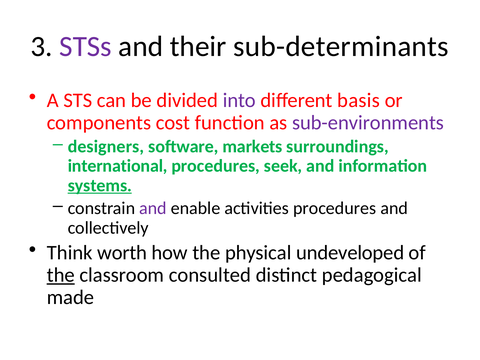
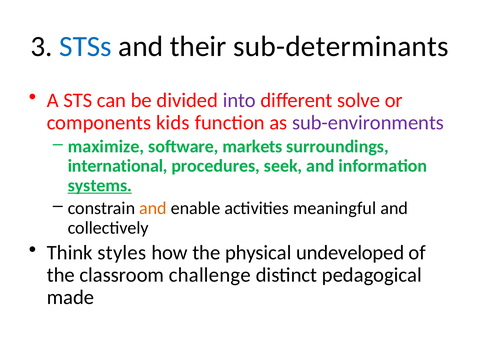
STSs colour: purple -> blue
basis: basis -> solve
cost: cost -> kids
designers: designers -> maximize
and at (153, 208) colour: purple -> orange
activities procedures: procedures -> meaningful
worth: worth -> styles
the at (61, 275) underline: present -> none
consulted: consulted -> challenge
